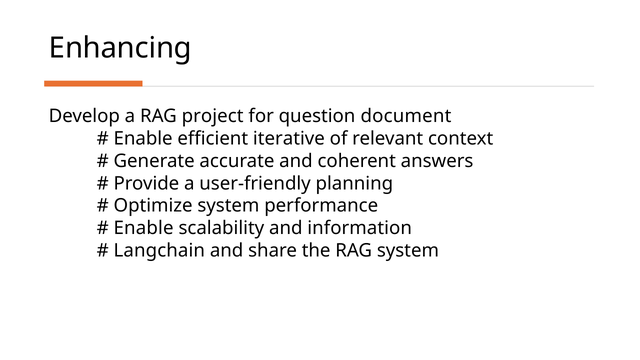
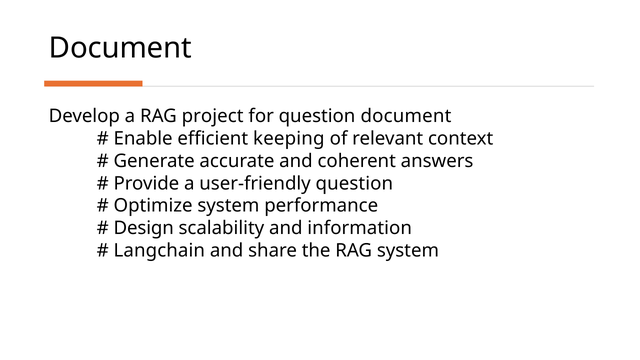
Enhancing at (120, 48): Enhancing -> Document
iterative: iterative -> keeping
user-friendly planning: planning -> question
Enable at (144, 228): Enable -> Design
